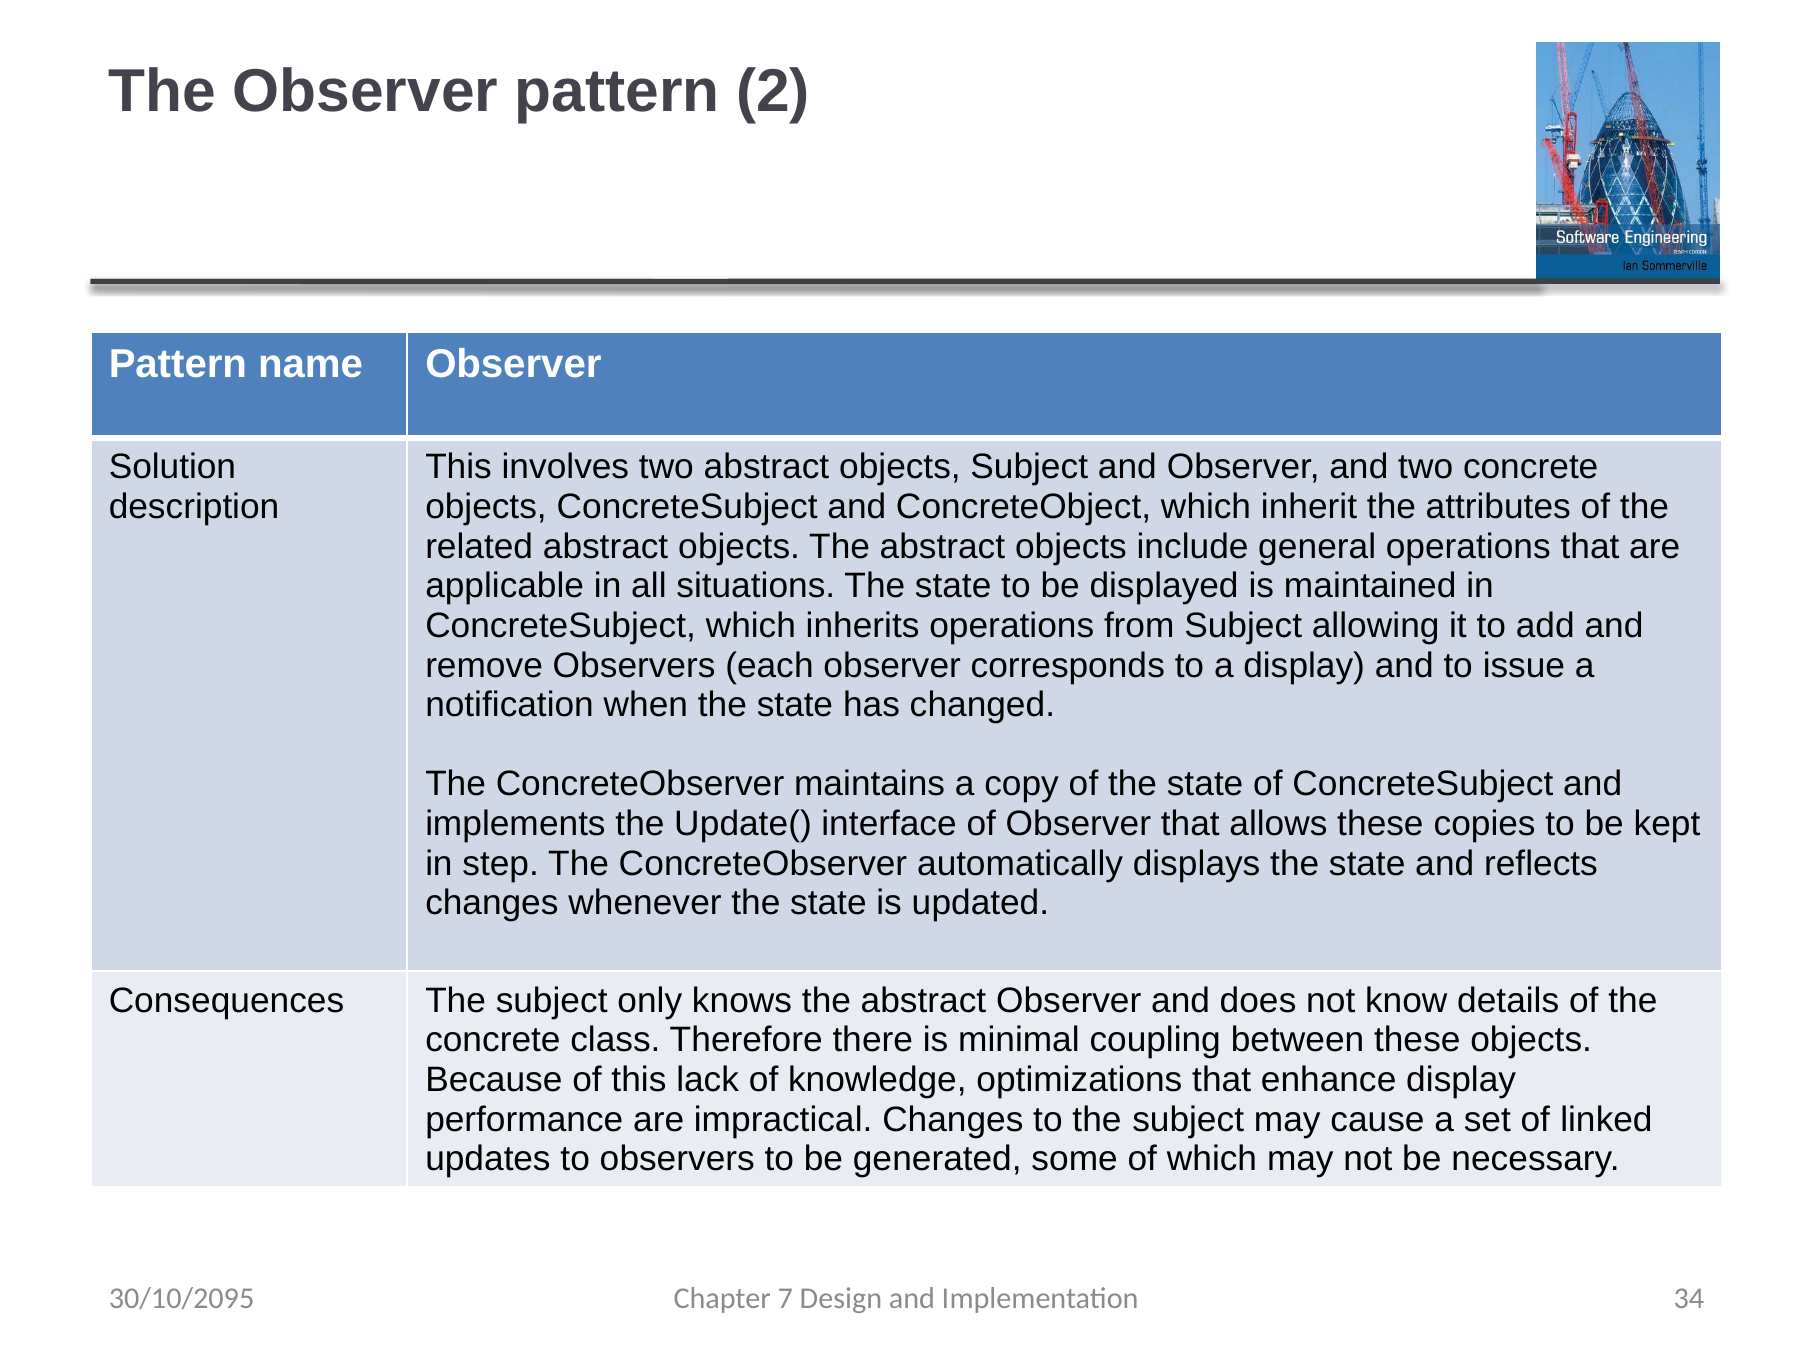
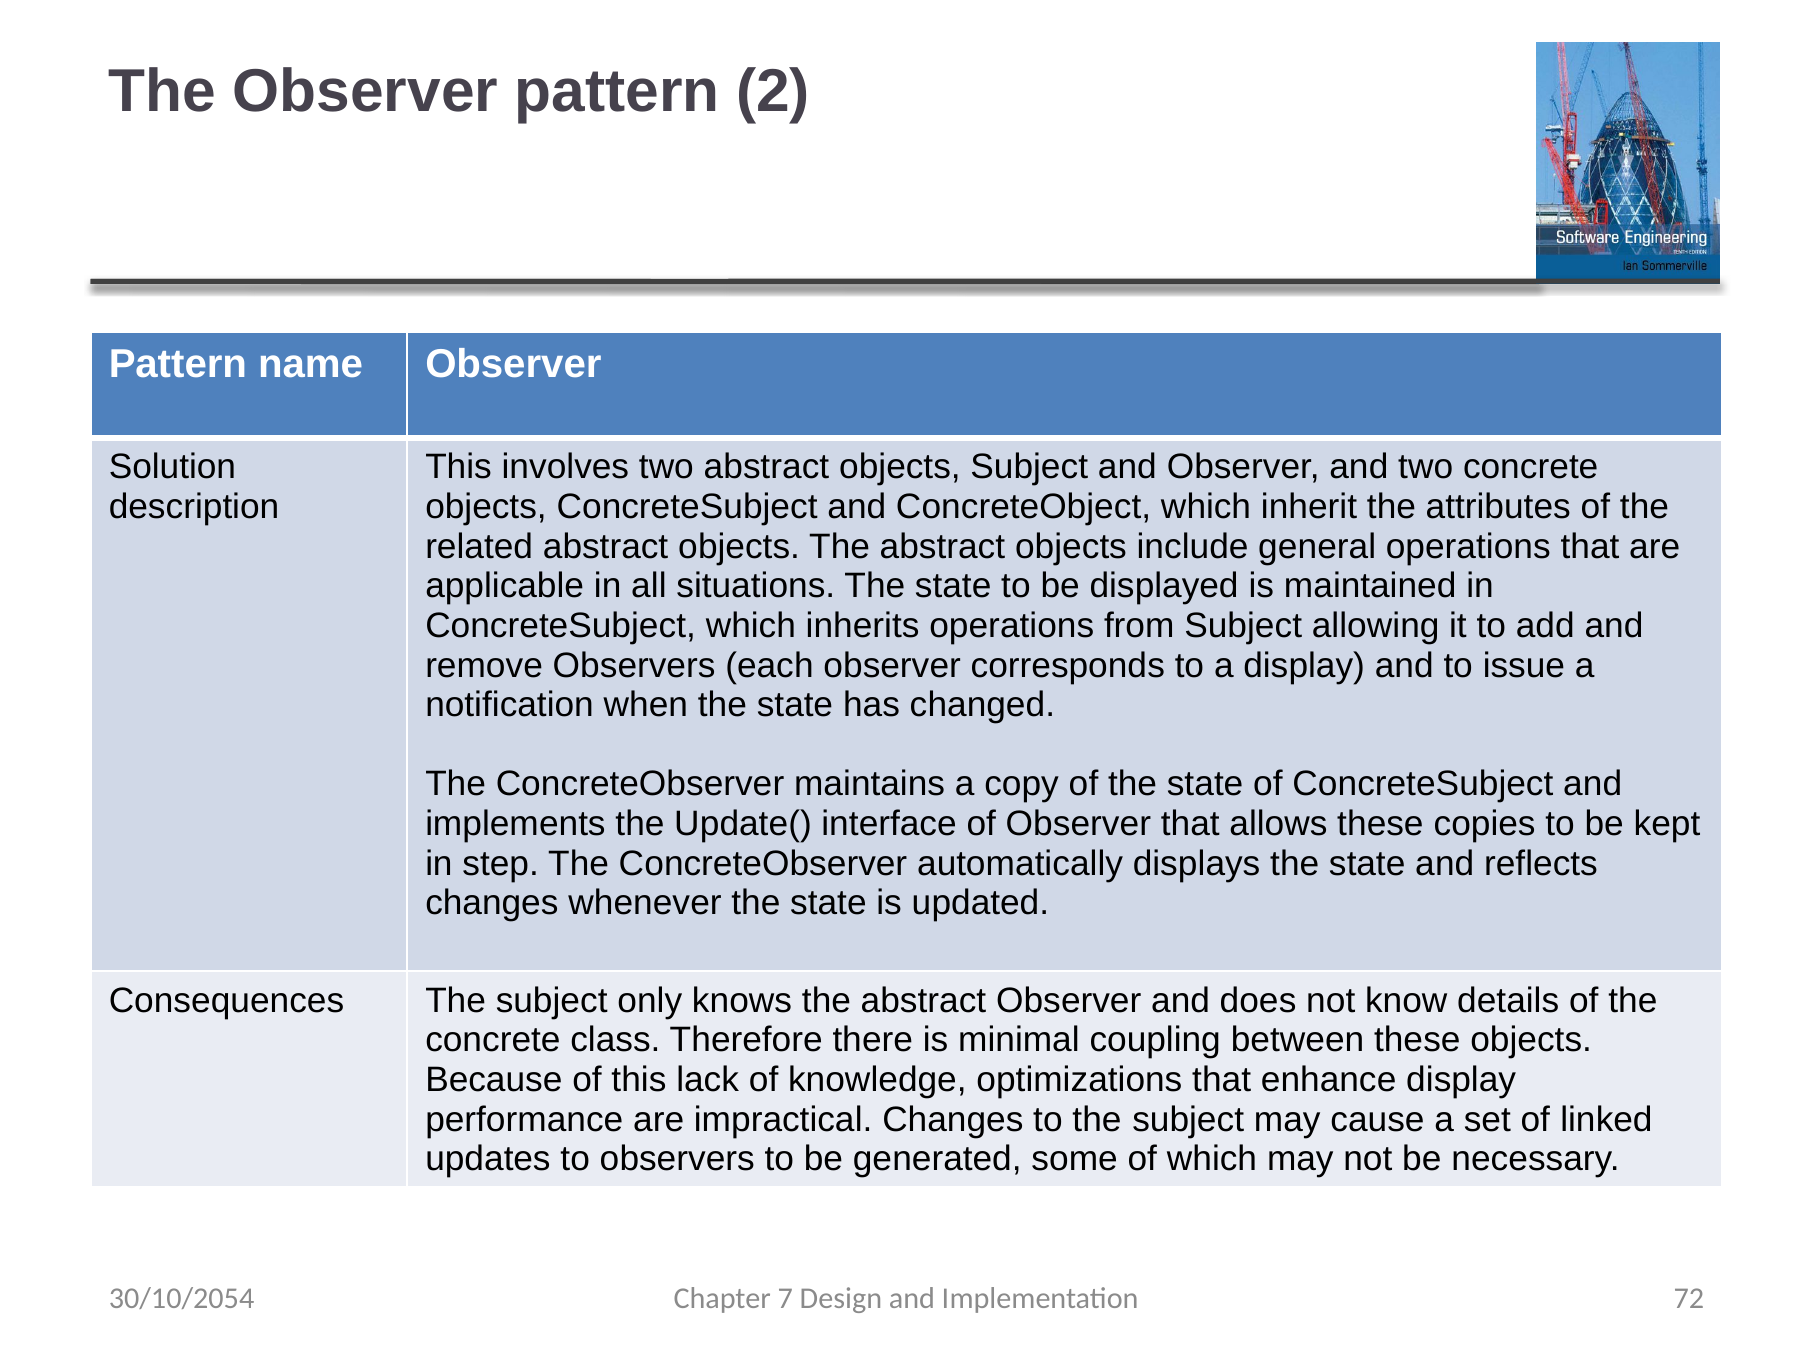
34: 34 -> 72
30/10/2095: 30/10/2095 -> 30/10/2054
